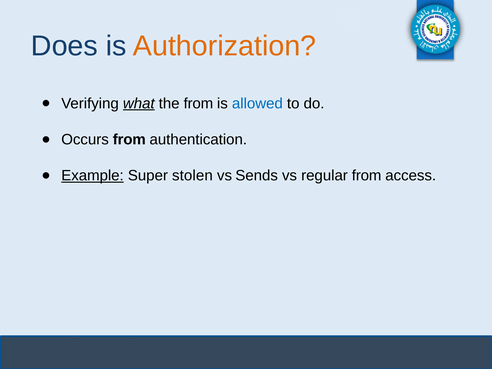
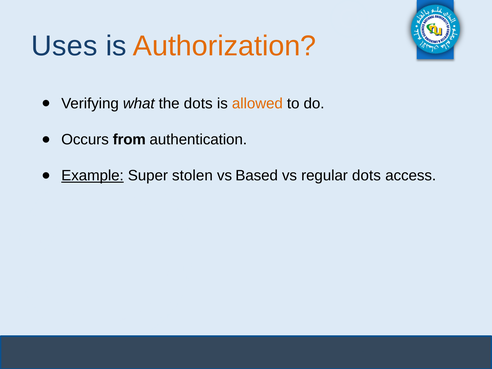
Does: Does -> Uses
what underline: present -> none
the from: from -> dots
allowed colour: blue -> orange
Sends: Sends -> Based
regular from: from -> dots
